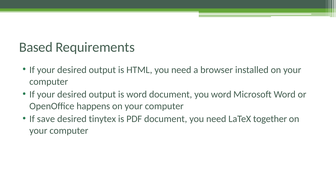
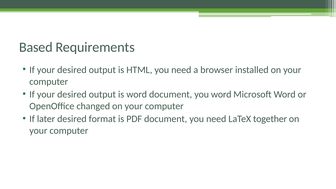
happens: happens -> changed
save: save -> later
tinytex: tinytex -> format
